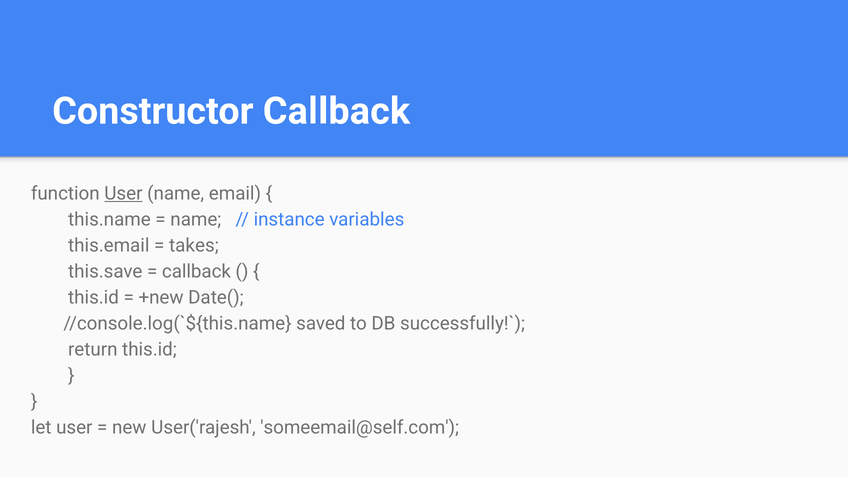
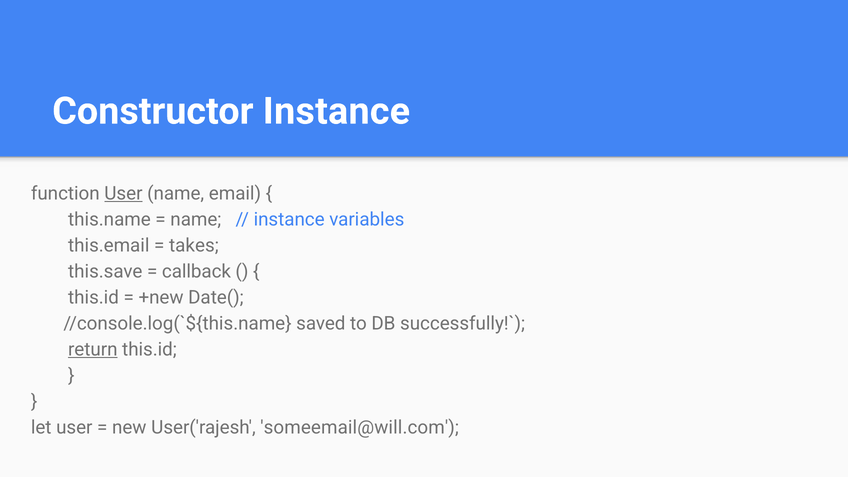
Constructor Callback: Callback -> Instance
return underline: none -> present
someemail@self.com: someemail@self.com -> someemail@will.com
